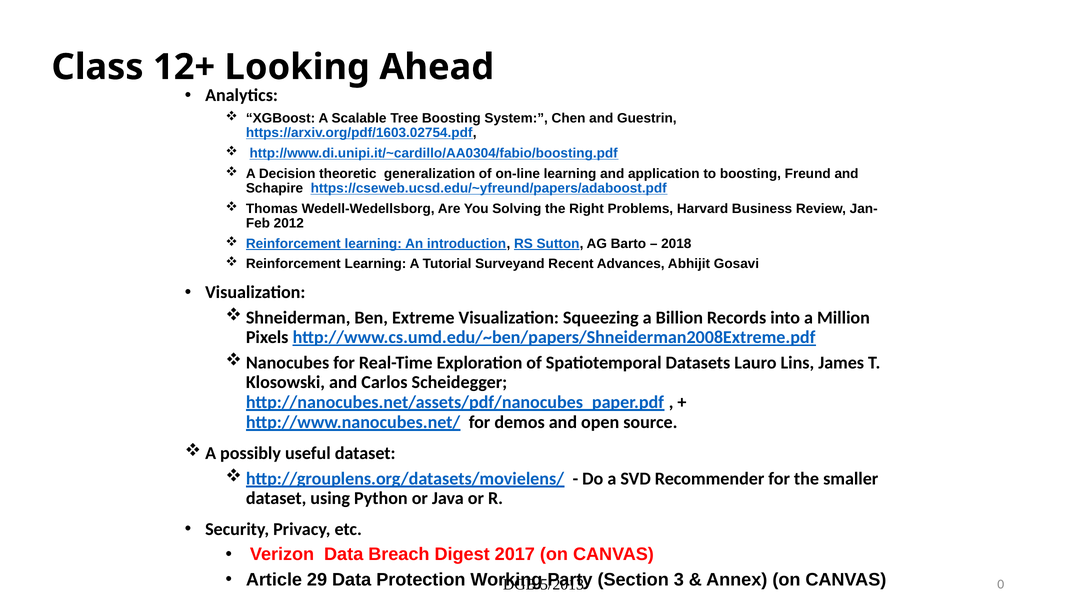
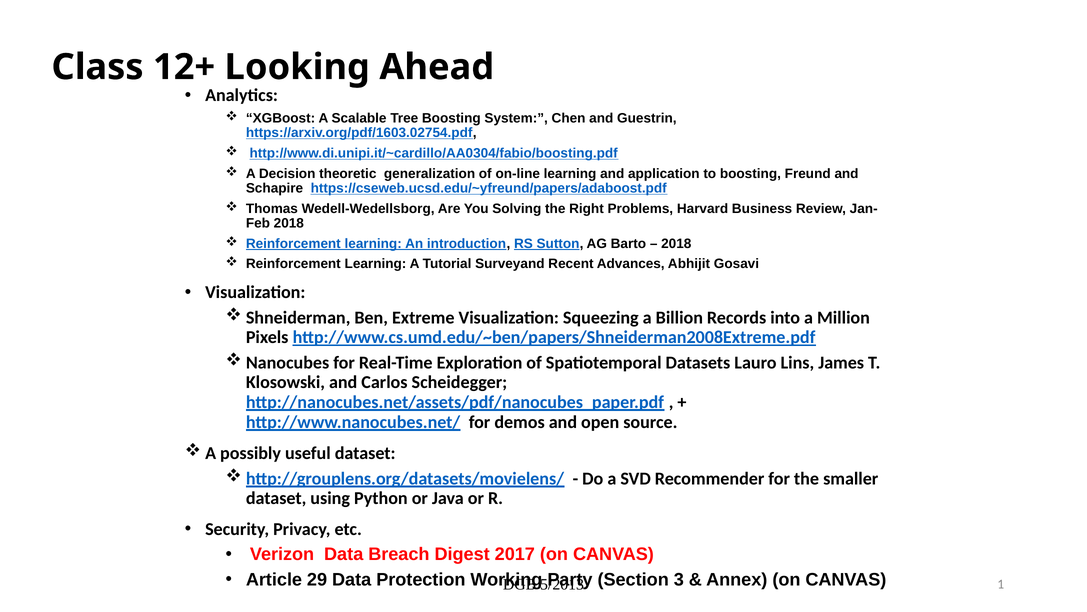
2012 at (289, 223): 2012 -> 2018
0: 0 -> 1
